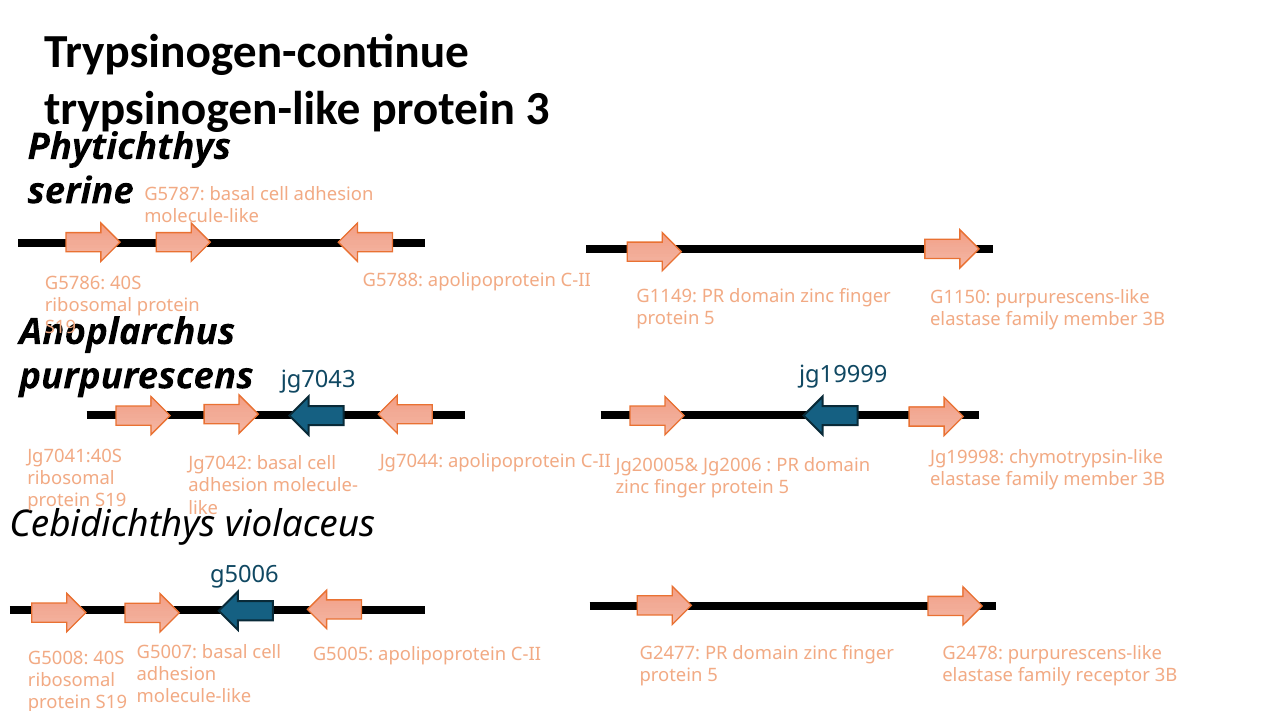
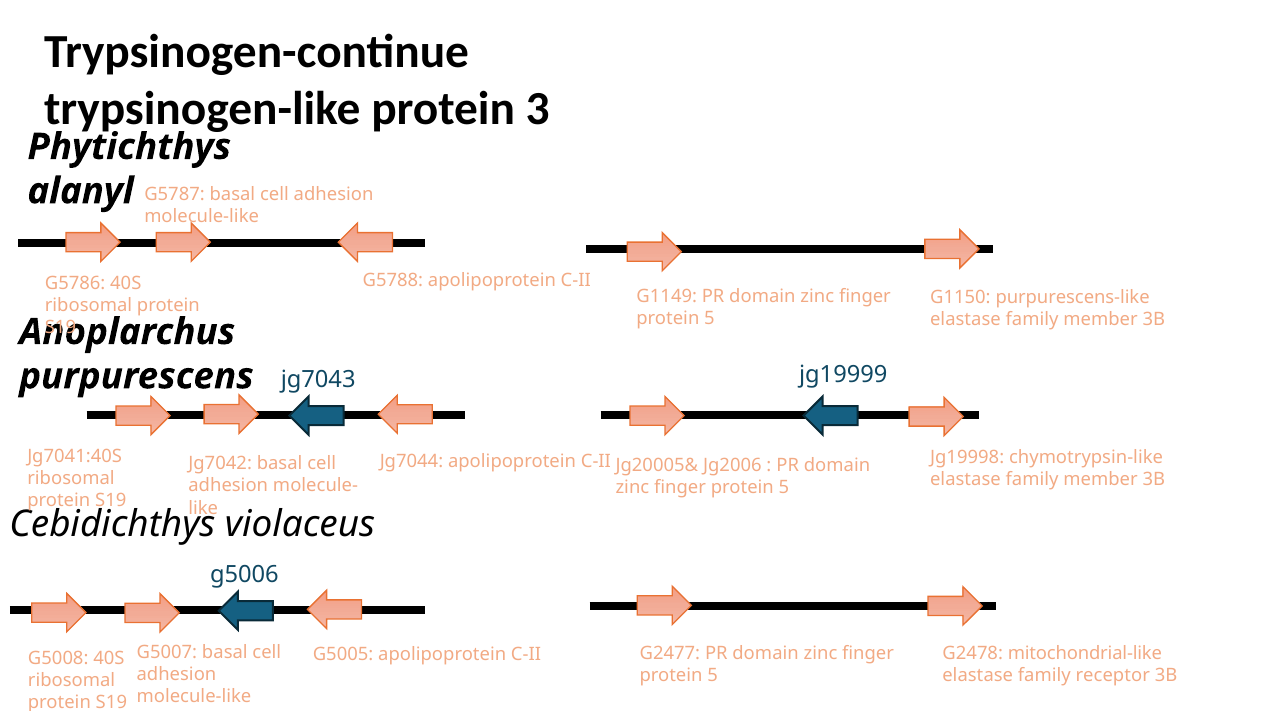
serine: serine -> alanyl
G2478 purpurescens-like: purpurescens-like -> mitochondrial-like
